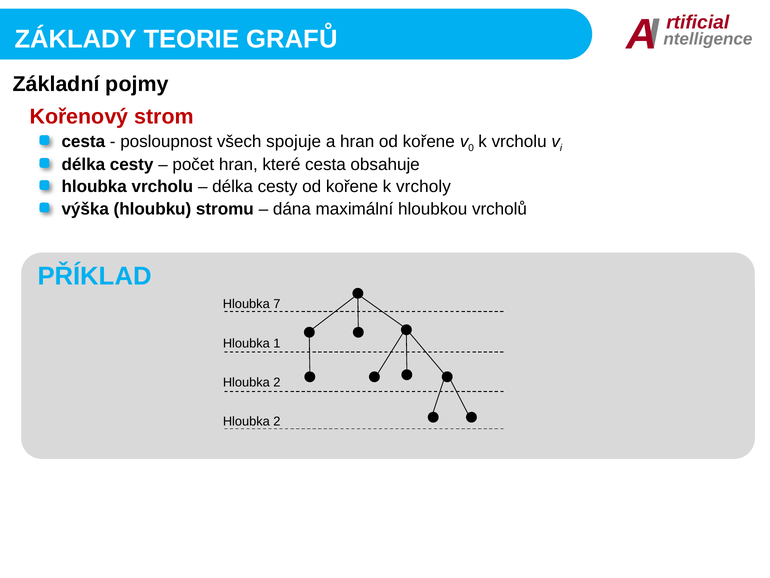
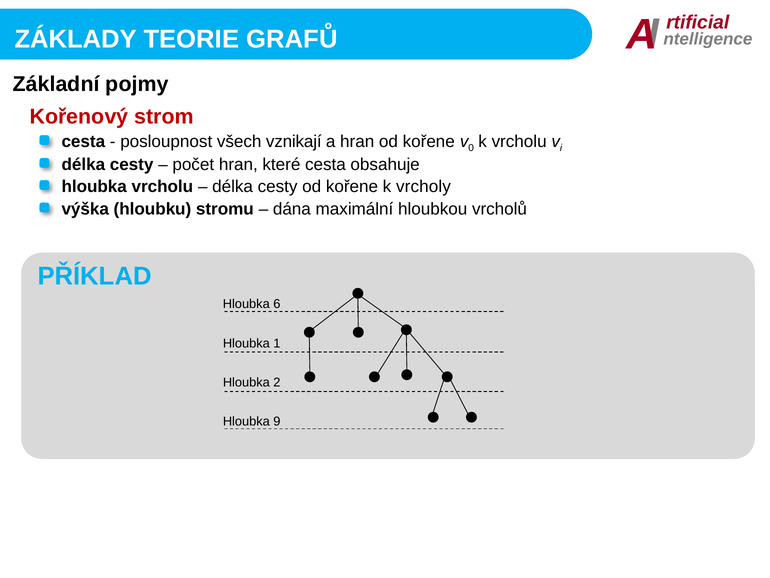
spojuje: spojuje -> vznikají
7: 7 -> 6
2 at (277, 421): 2 -> 9
